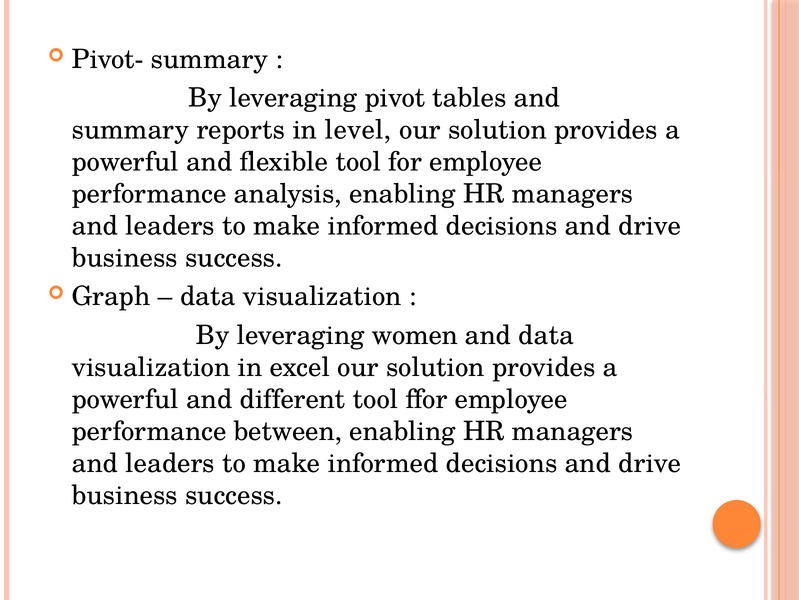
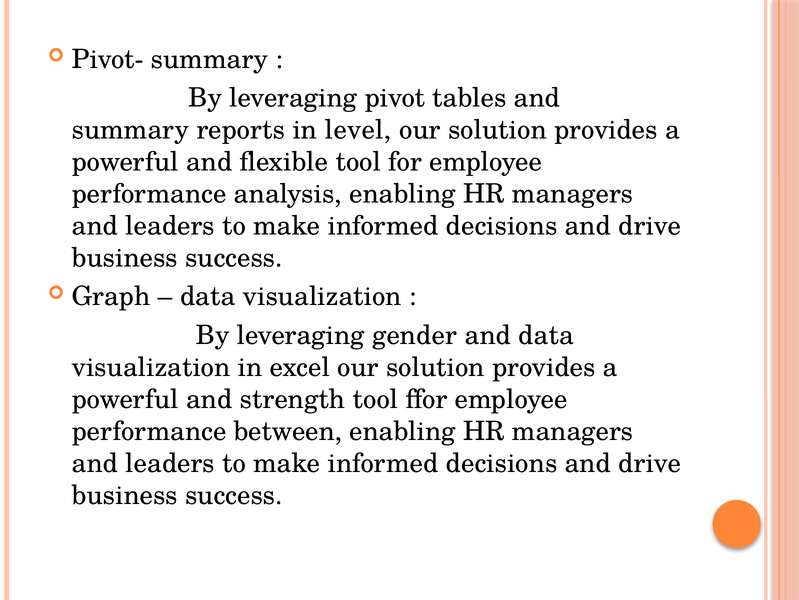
women: women -> gender
different: different -> strength
